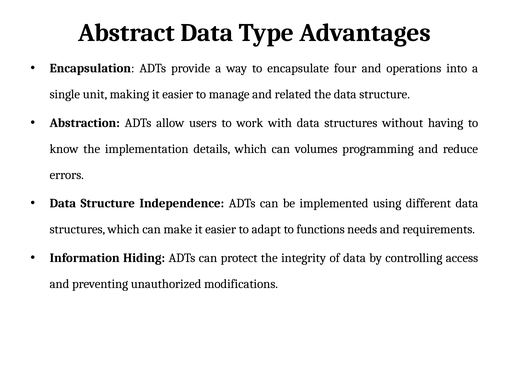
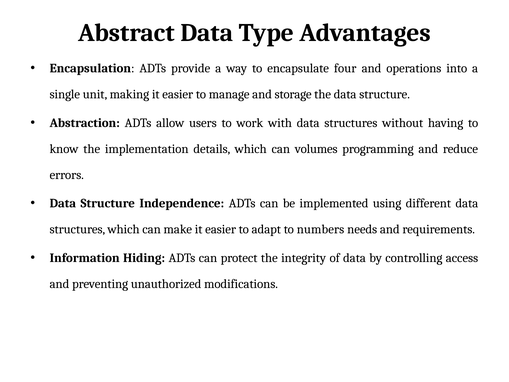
related: related -> storage
functions: functions -> numbers
